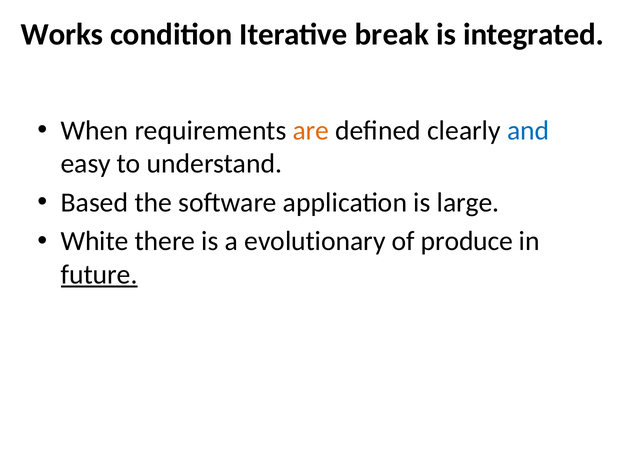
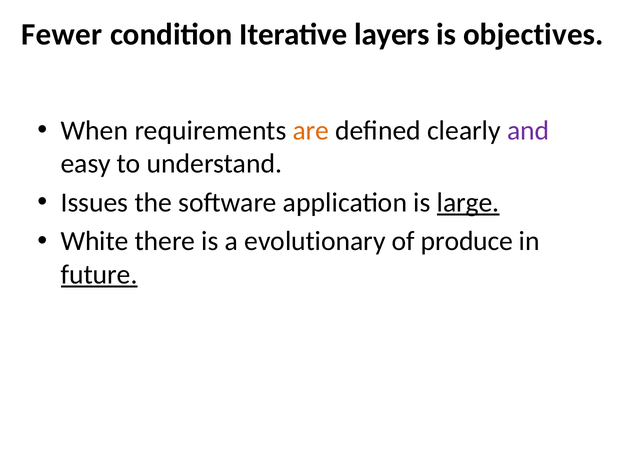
Works: Works -> Fewer
break: break -> layers
integrated: integrated -> objectives
and colour: blue -> purple
Based: Based -> Issues
large underline: none -> present
